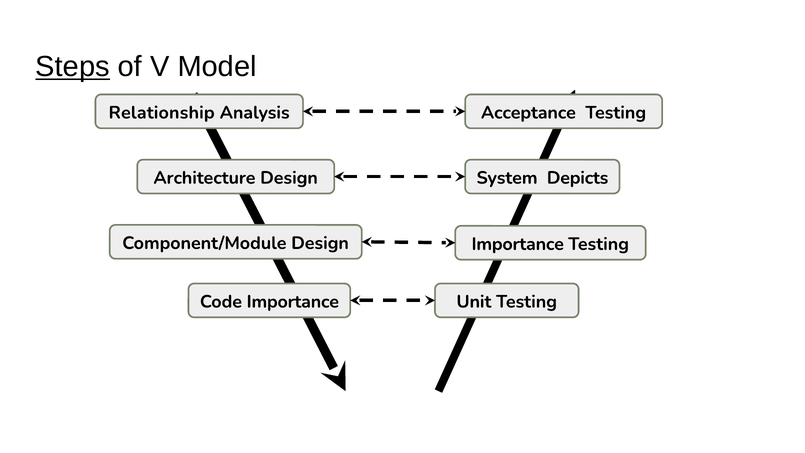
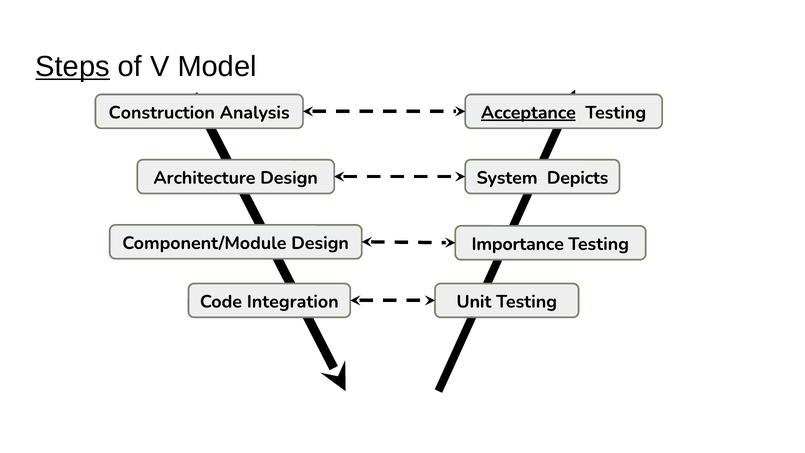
Relationship: Relationship -> Construction
Acceptance underline: none -> present
Code Importance: Importance -> Integration
